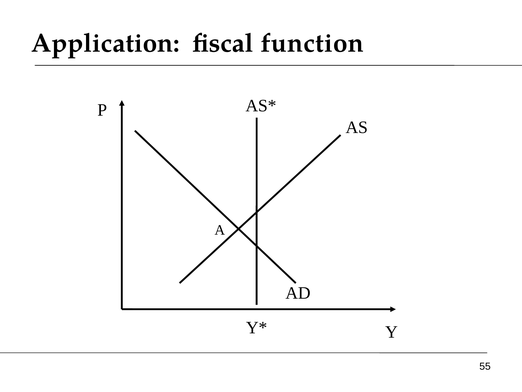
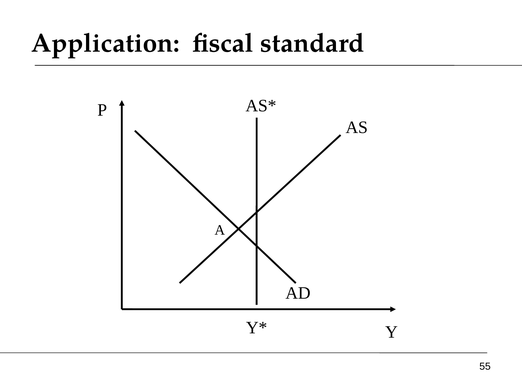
function: function -> standard
